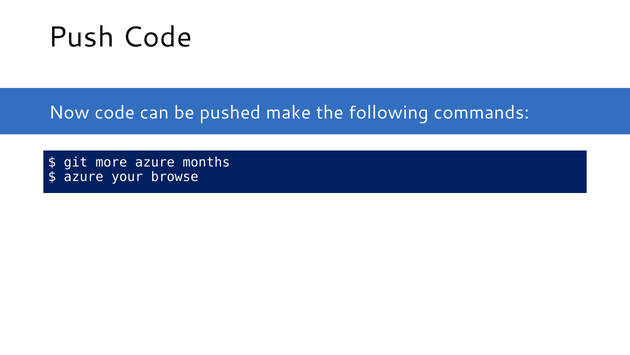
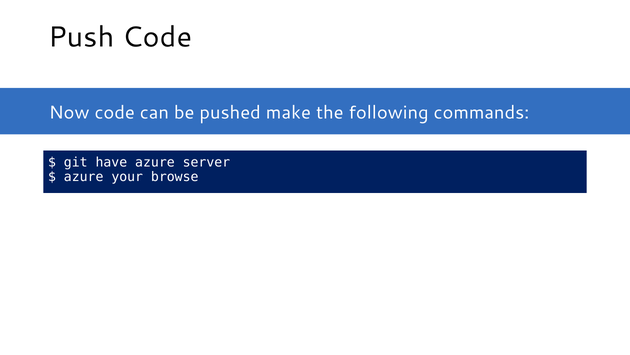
more: more -> have
months: months -> server
